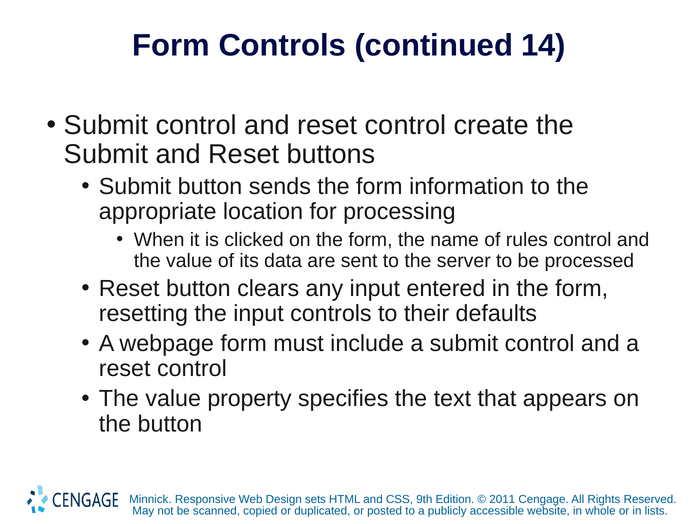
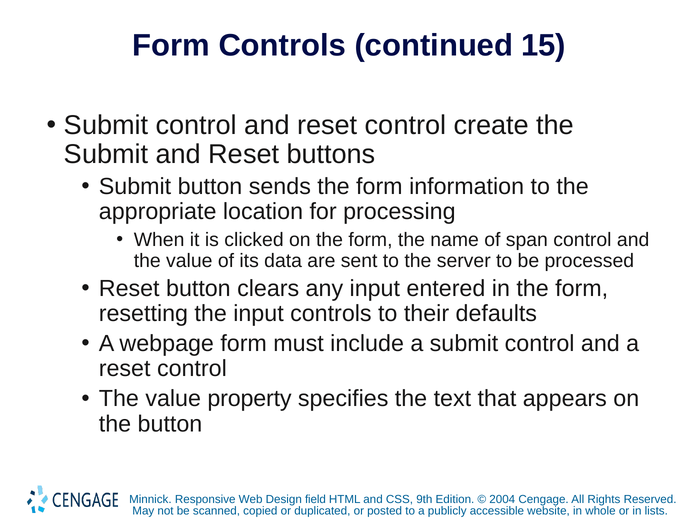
14: 14 -> 15
rules: rules -> span
sets: sets -> field
2011: 2011 -> 2004
